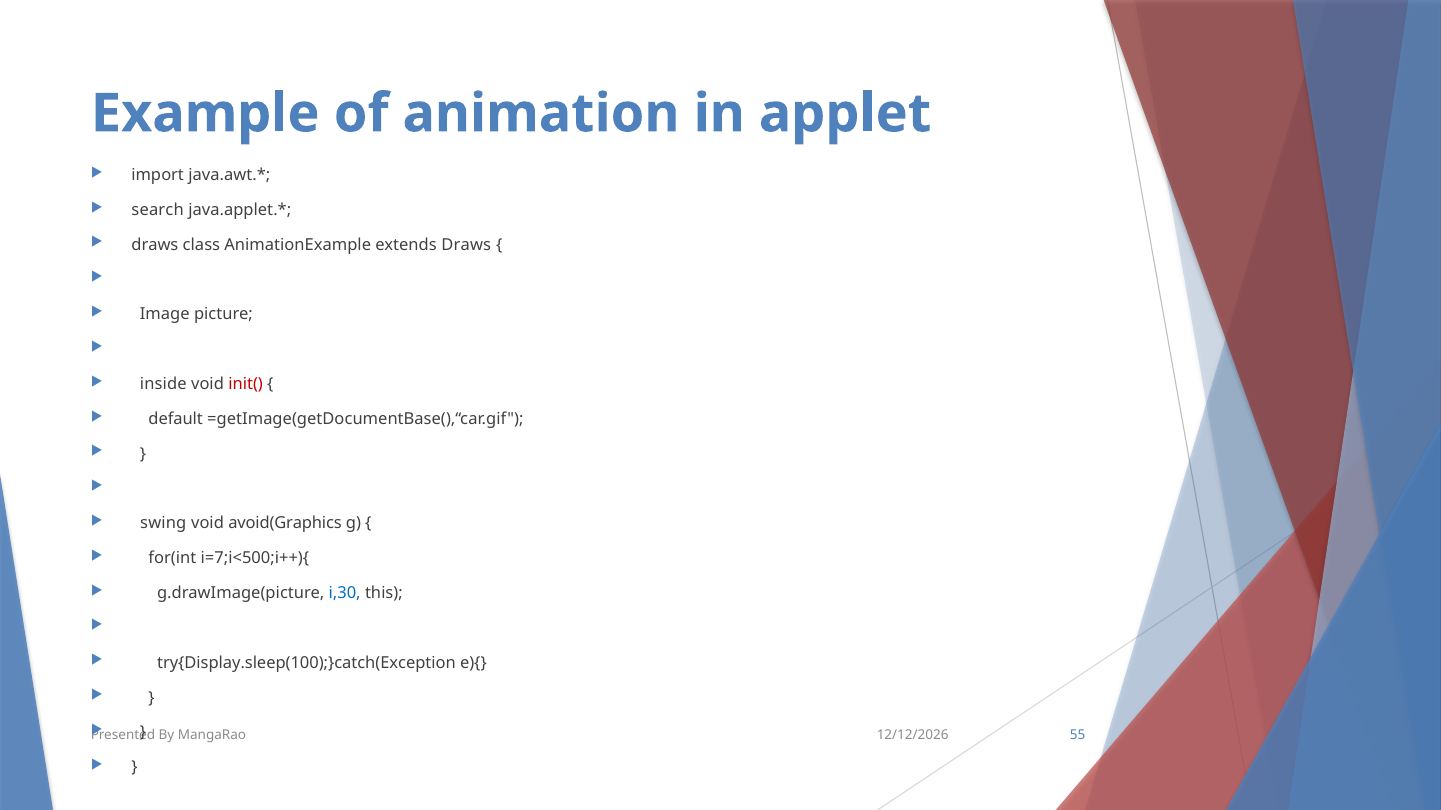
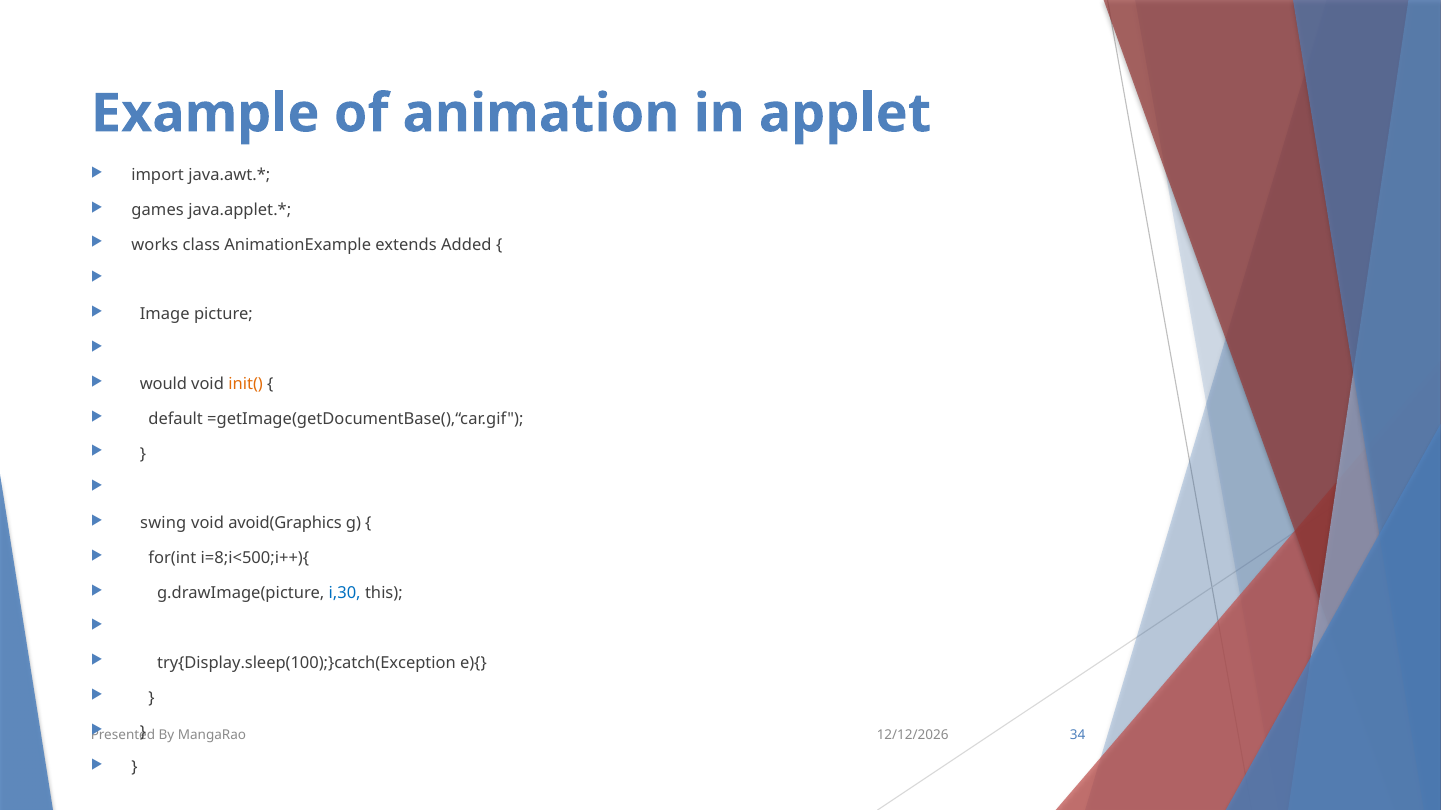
search: search -> games
draws at (155, 245): draws -> works
extends Draws: Draws -> Added
inside: inside -> would
init( colour: red -> orange
i=7;i<500;i++){: i=7;i<500;i++){ -> i=8;i<500;i++){
55: 55 -> 34
